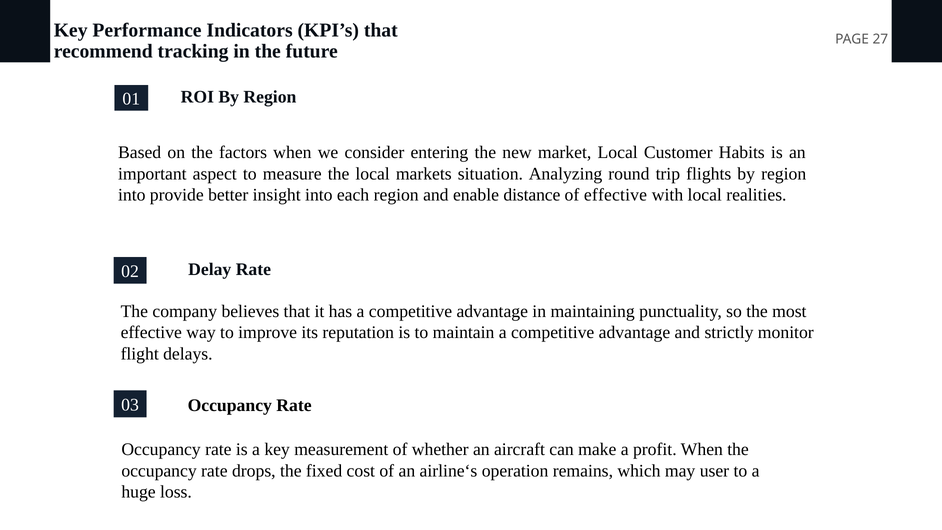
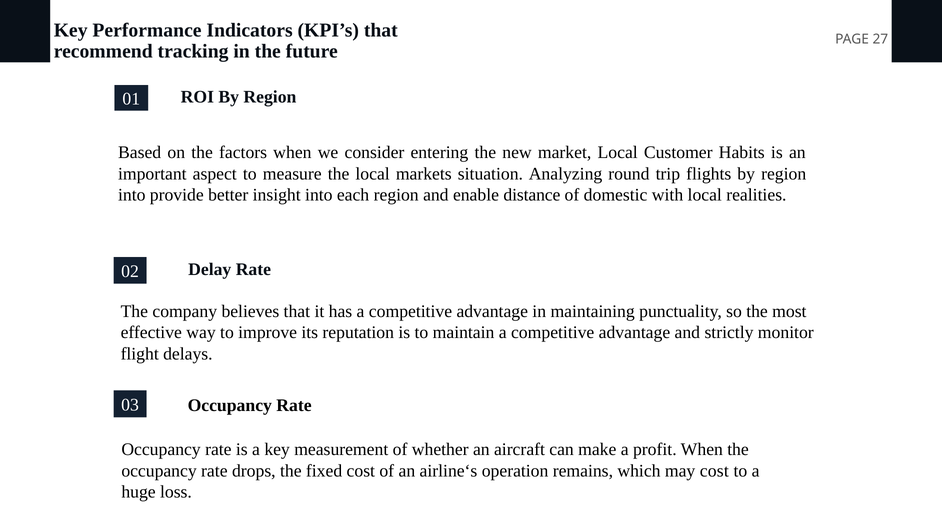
of effective: effective -> domestic
may user: user -> cost
